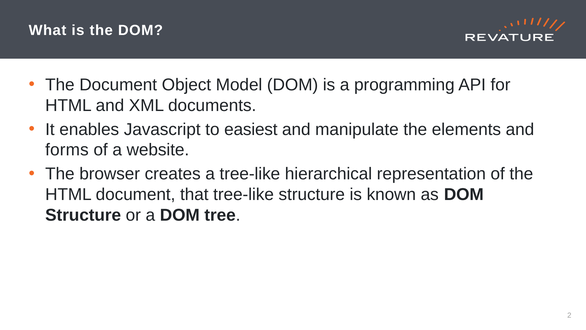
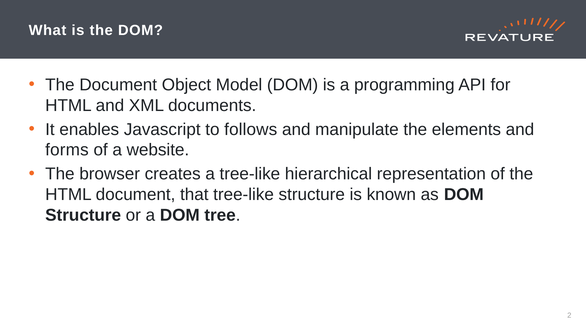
easiest: easiest -> follows
